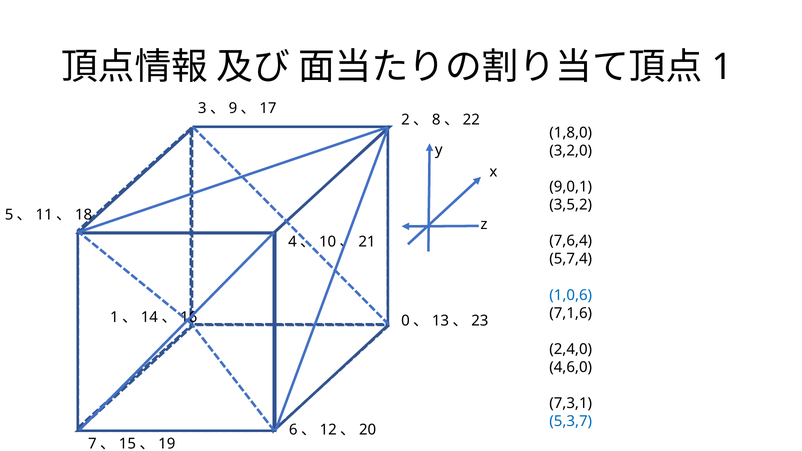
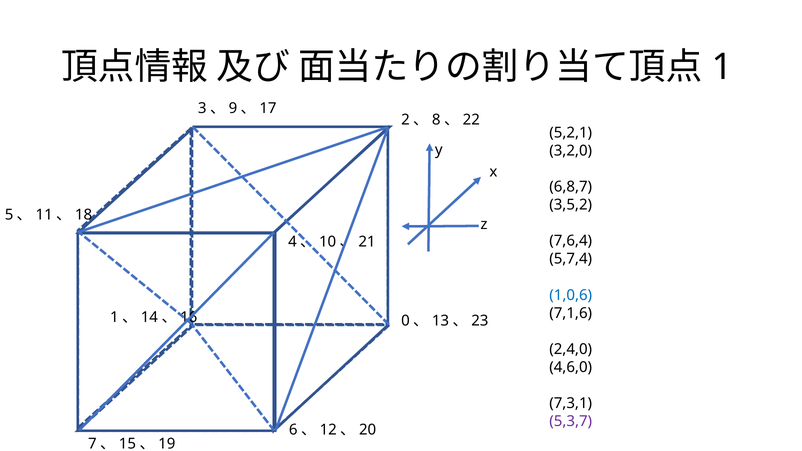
1,8,0: 1,8,0 -> 5,2,1
9,0,1: 9,0,1 -> 6,8,7
5,3,7 colour: blue -> purple
